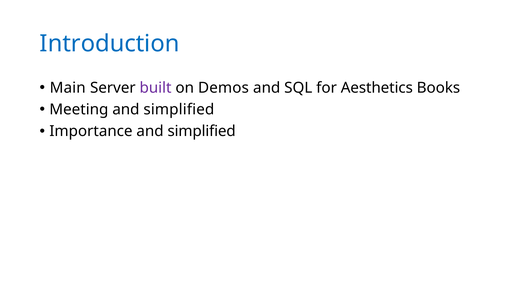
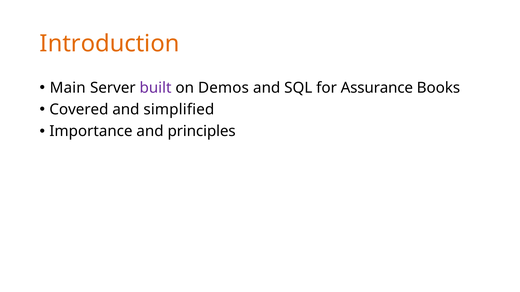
Introduction colour: blue -> orange
Aesthetics: Aesthetics -> Assurance
Meeting: Meeting -> Covered
Importance and simplified: simplified -> principles
